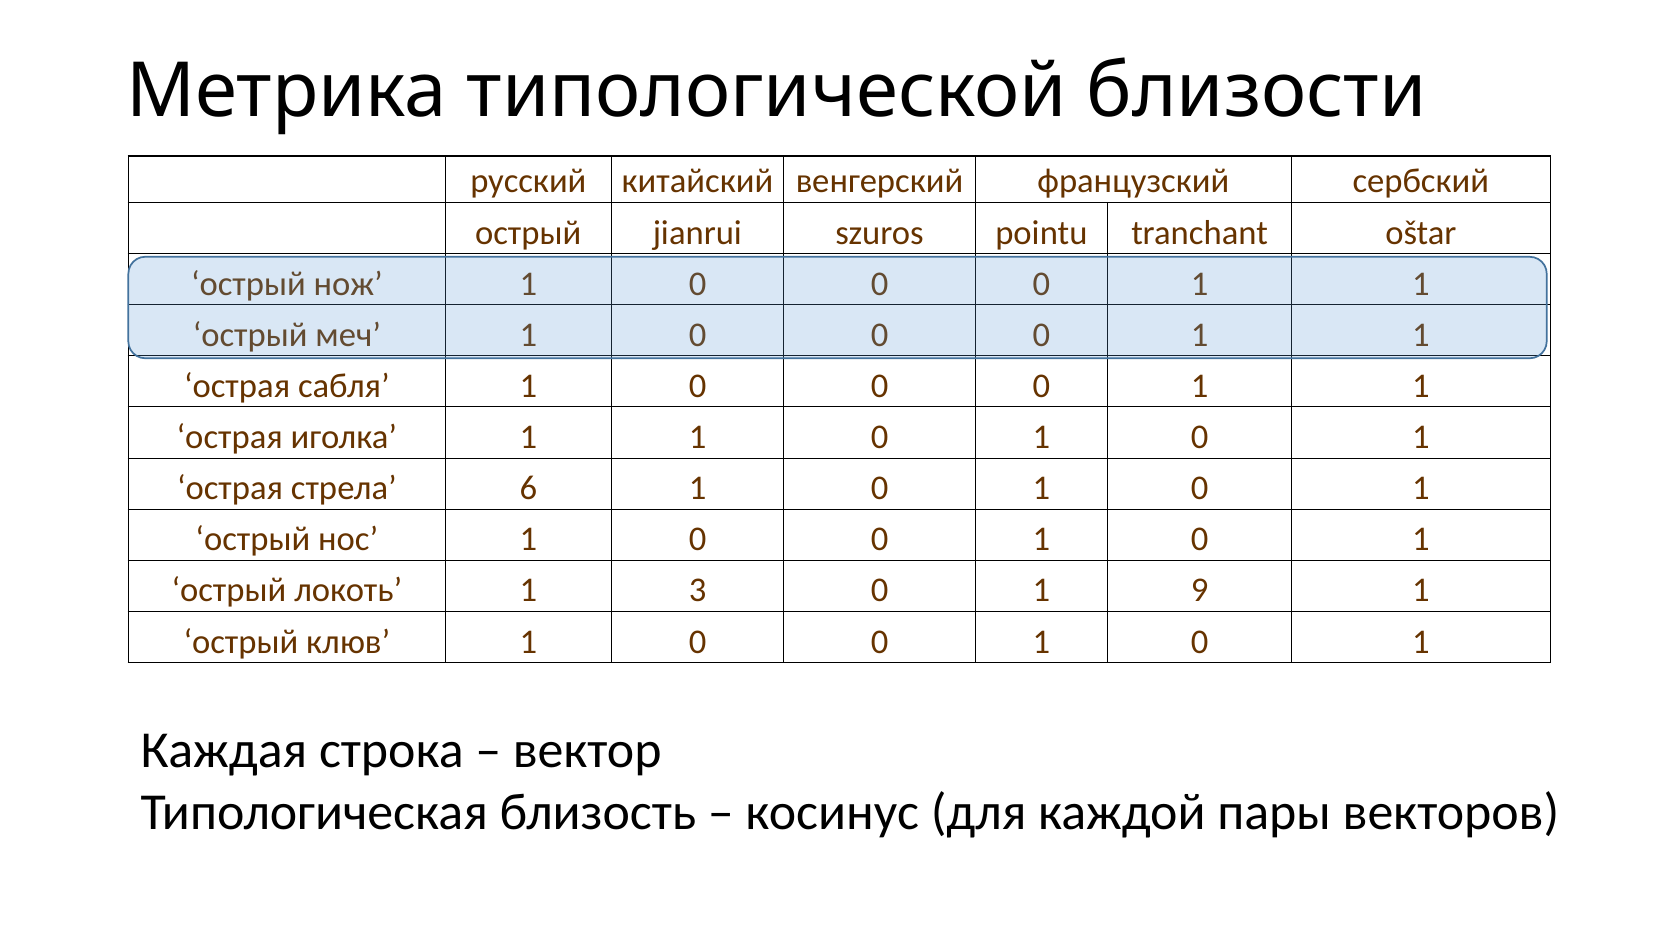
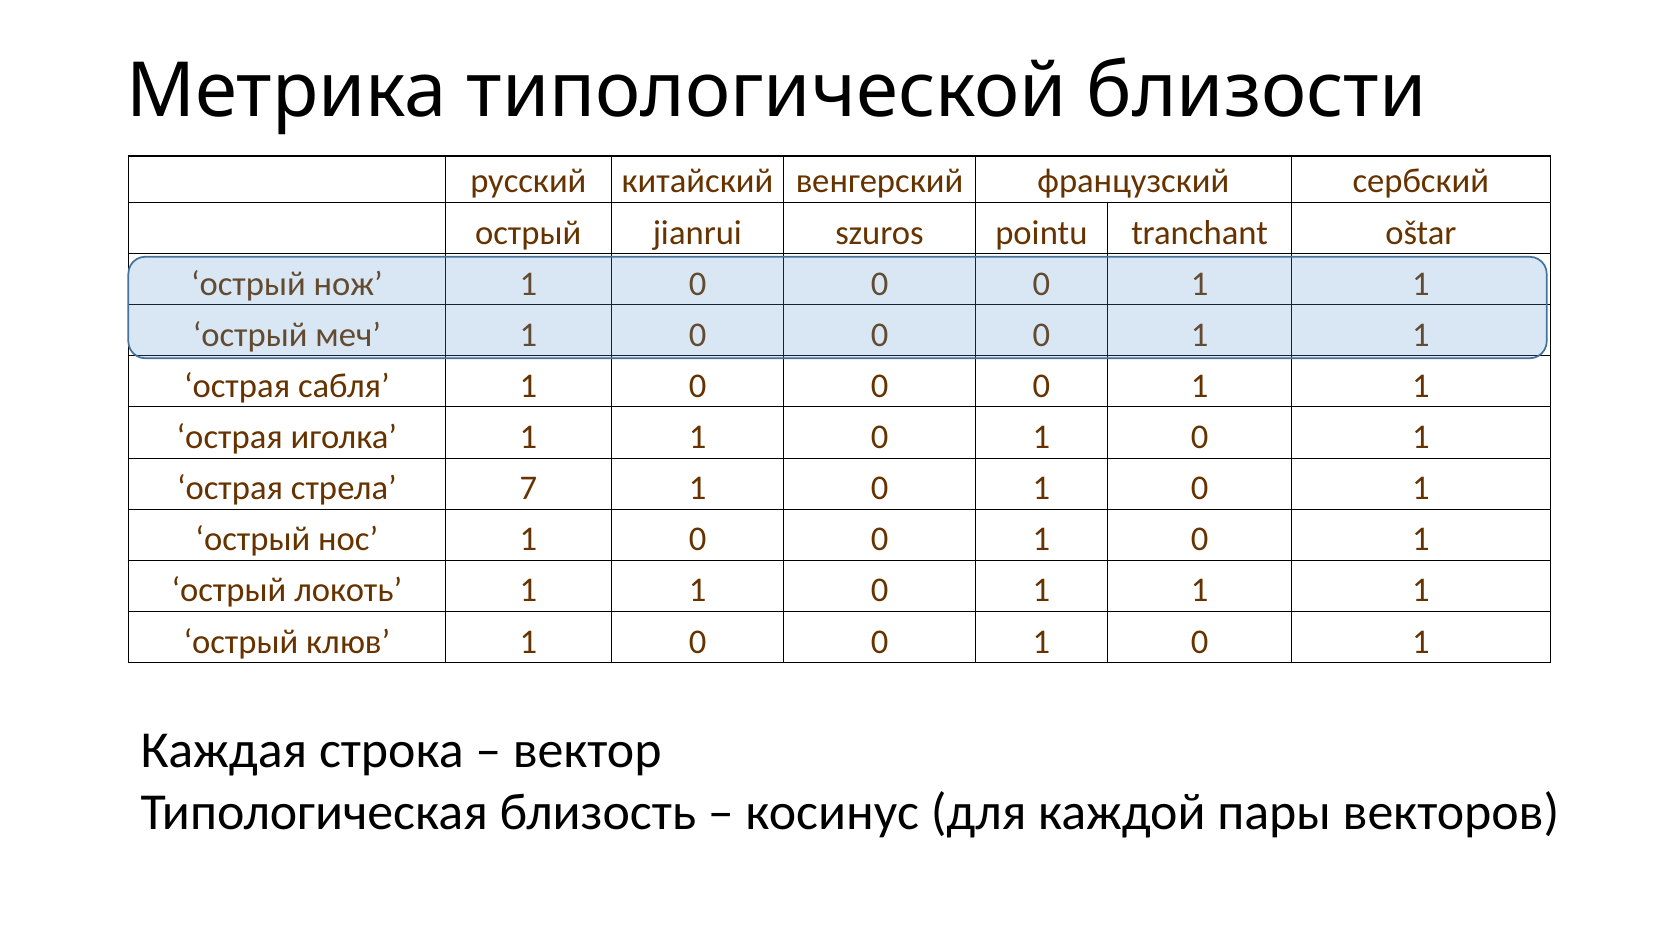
6: 6 -> 7
локоть 1 3: 3 -> 1
9 at (1200, 591): 9 -> 1
